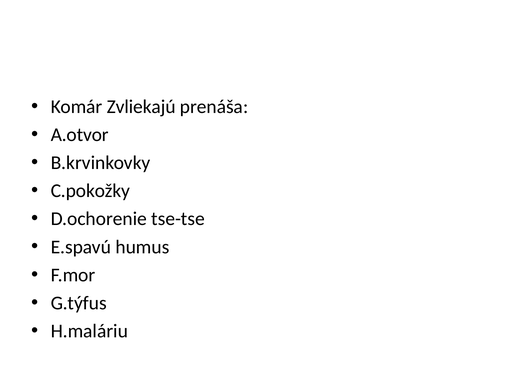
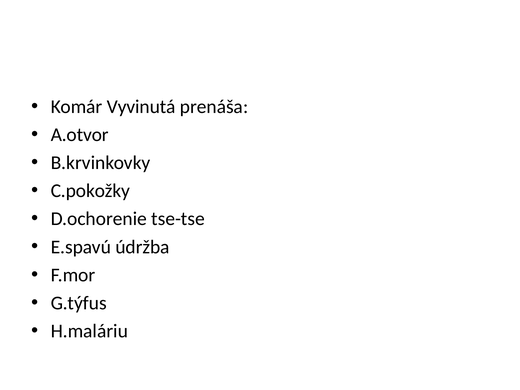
Zvliekajú: Zvliekajú -> Vyvinutá
humus: humus -> údržba
